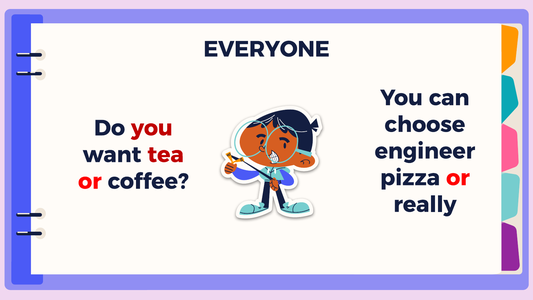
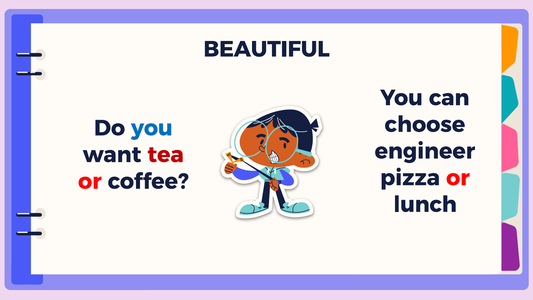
EVERYONE: EVERYONE -> BEAUTIFUL
you at (152, 128) colour: red -> blue
really: really -> lunch
